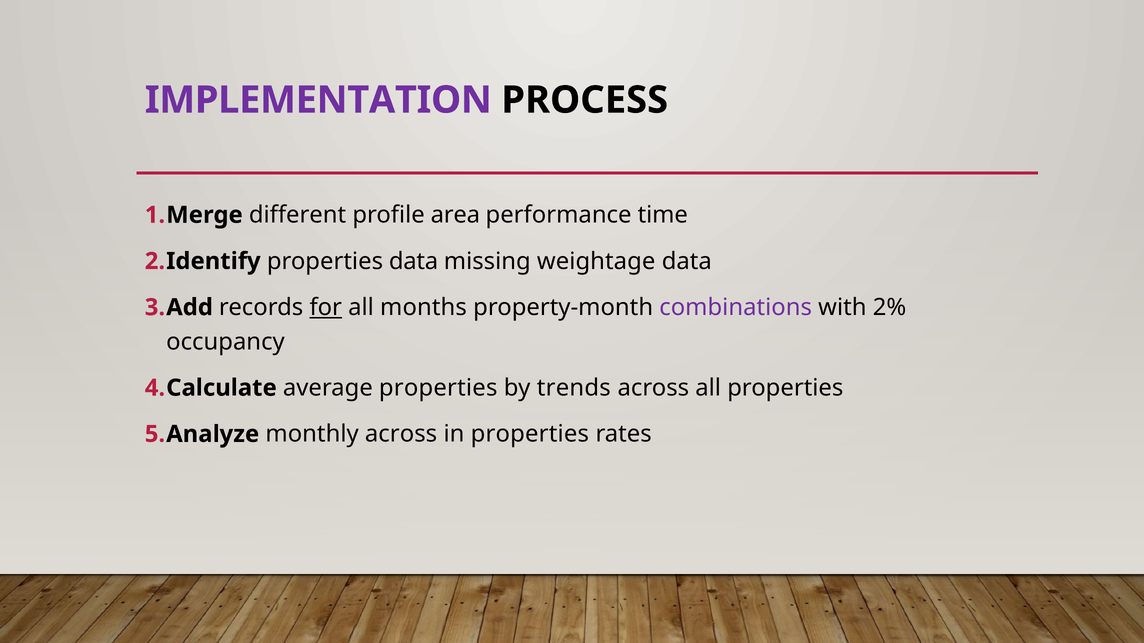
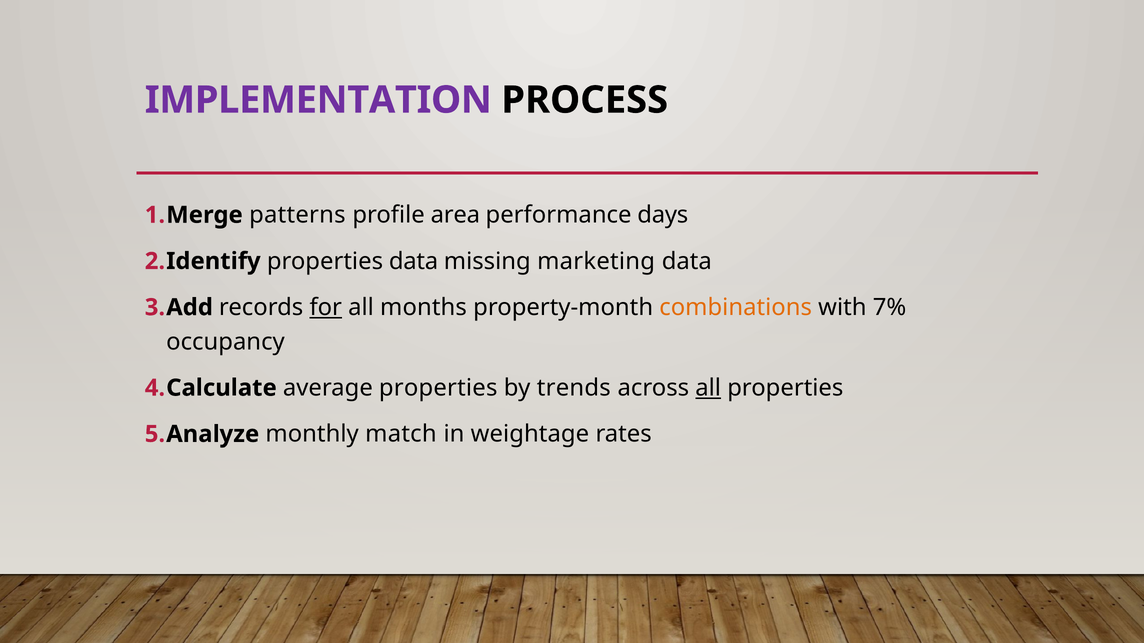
different: different -> patterns
time: time -> days
weightage: weightage -> marketing
combinations colour: purple -> orange
2%: 2% -> 7%
all at (708, 388) underline: none -> present
monthly across: across -> match
in properties: properties -> weightage
